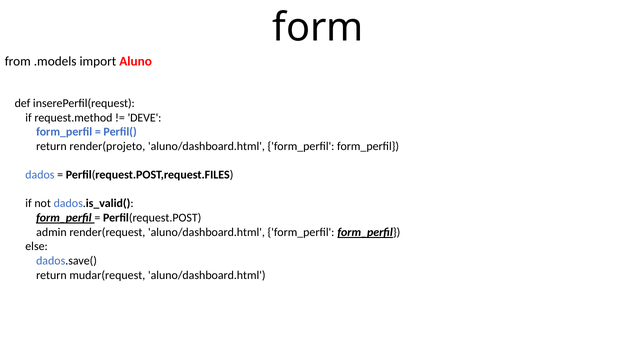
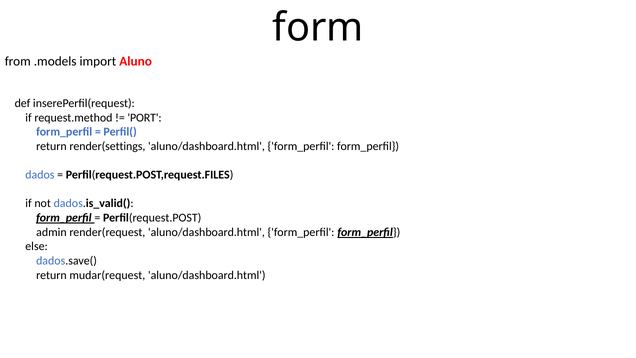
DEVE: DEVE -> PORT
render(projeto: render(projeto -> render(settings
